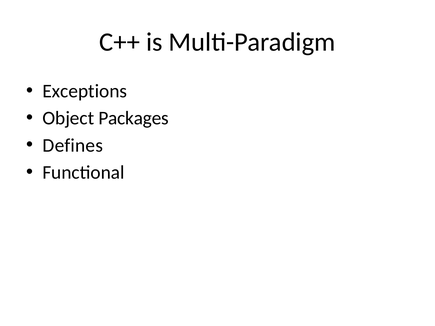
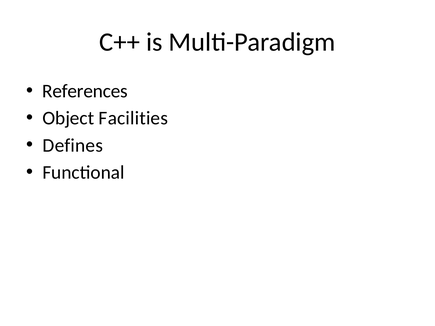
Exceptions: Exceptions -> References
Packages: Packages -> Facilities
